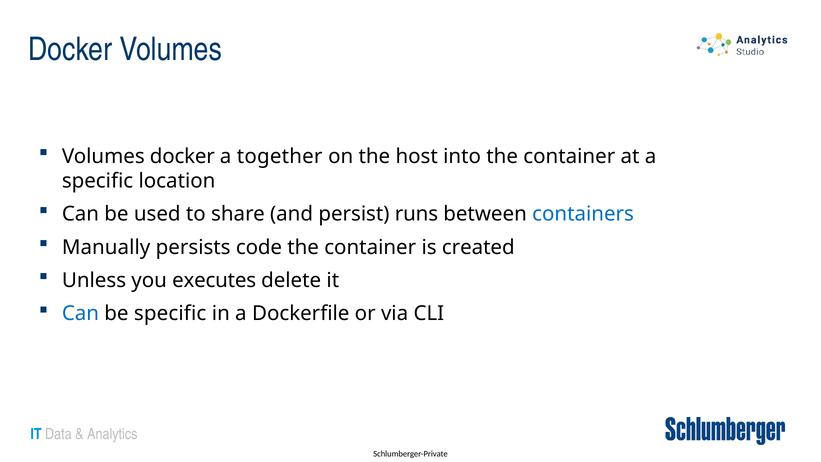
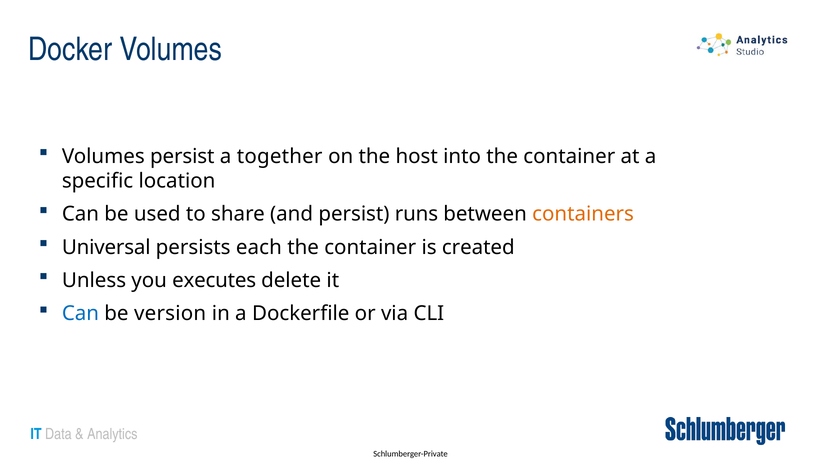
Volumes docker: docker -> persist
containers colour: blue -> orange
Manually: Manually -> Universal
code: code -> each
be specific: specific -> version
